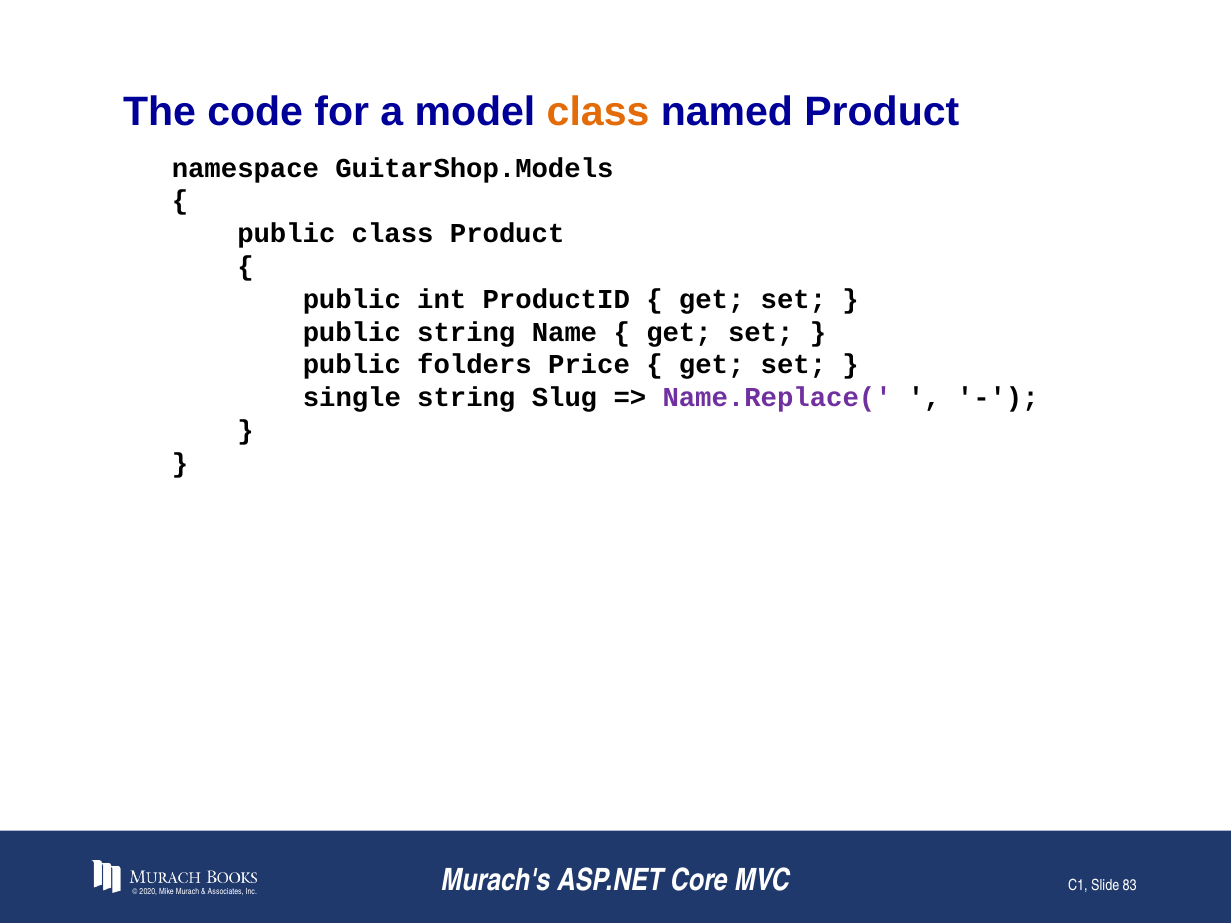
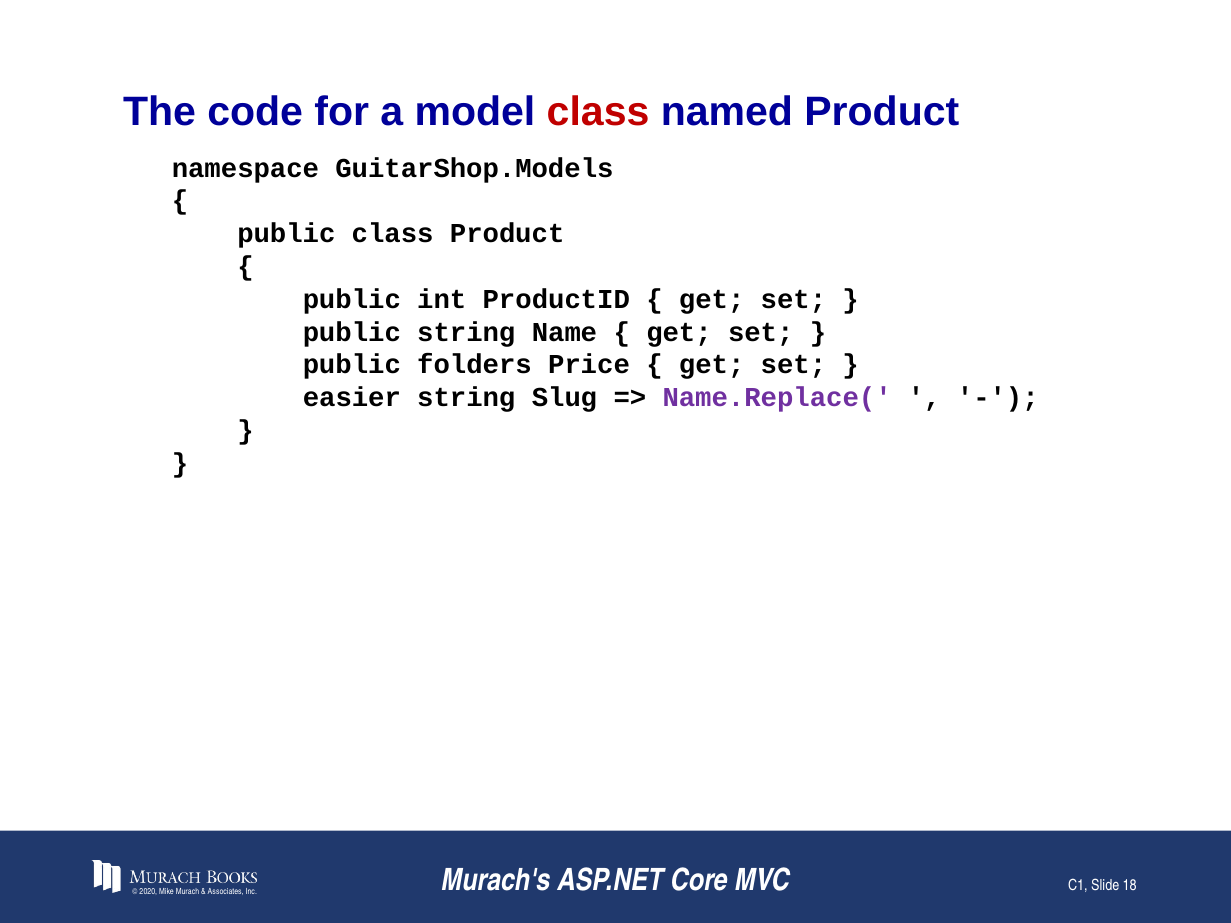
class at (598, 112) colour: orange -> red
single: single -> easier
83: 83 -> 18
